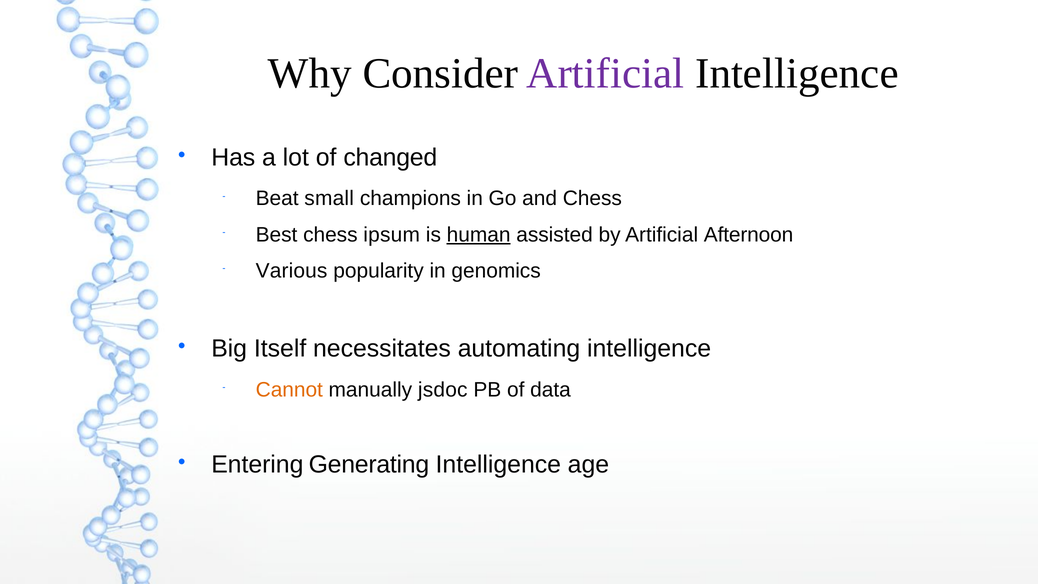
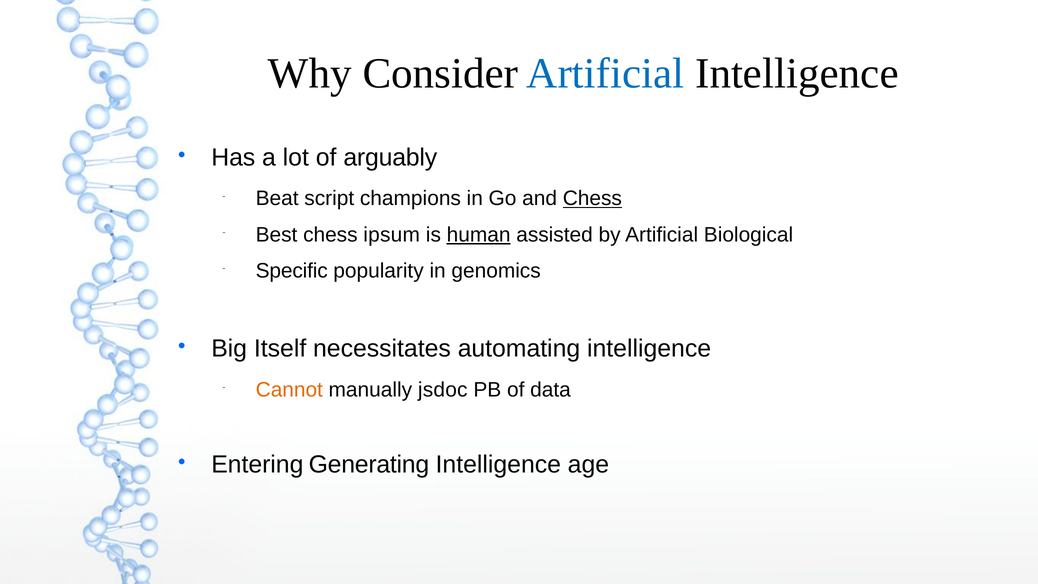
Artificial at (605, 73) colour: purple -> blue
changed: changed -> arguably
small: small -> script
Chess at (592, 198) underline: none -> present
Afternoon: Afternoon -> Biological
Various: Various -> Specific
